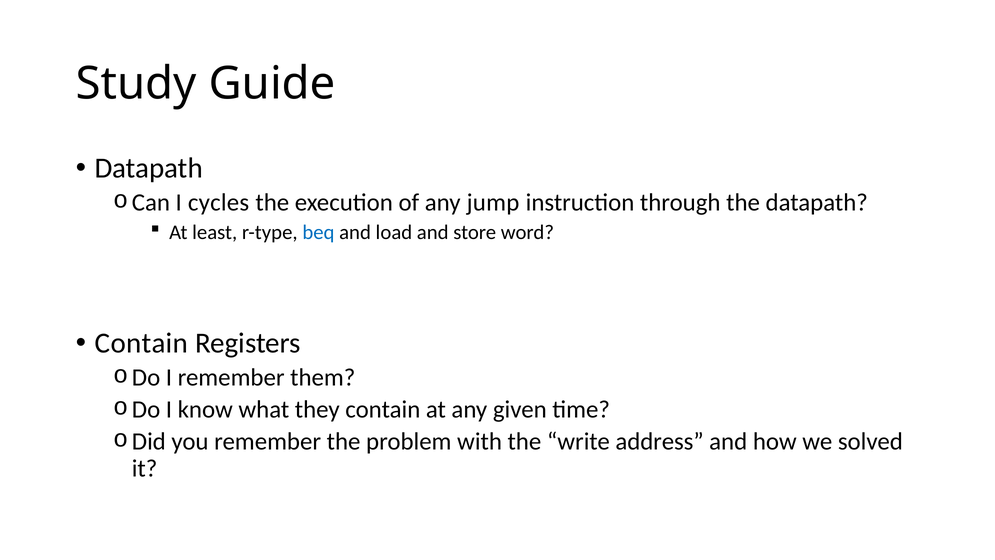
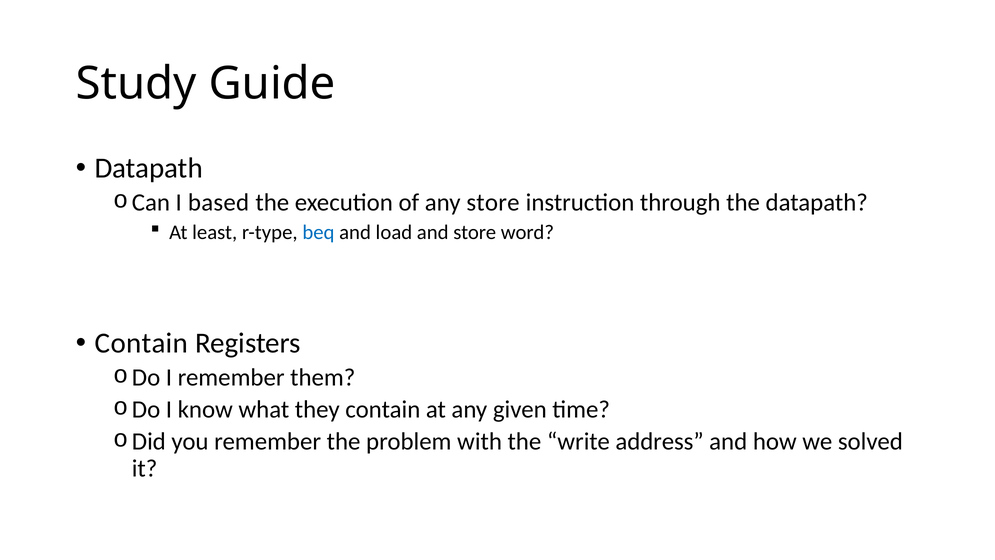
cycles: cycles -> based
any jump: jump -> store
